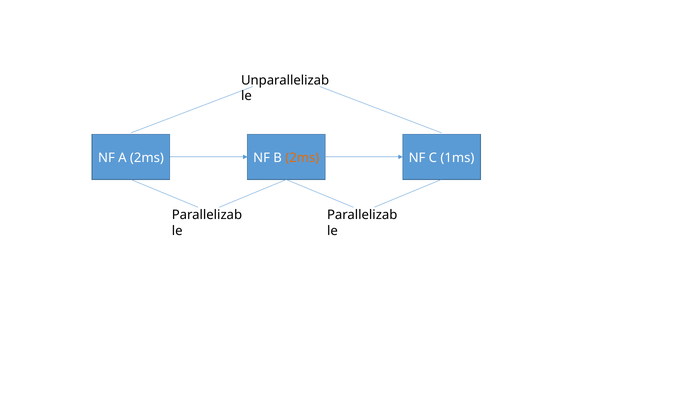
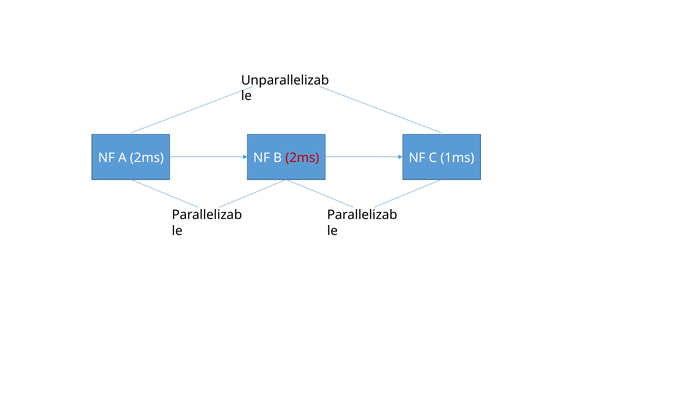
2ms at (302, 158) colour: orange -> red
